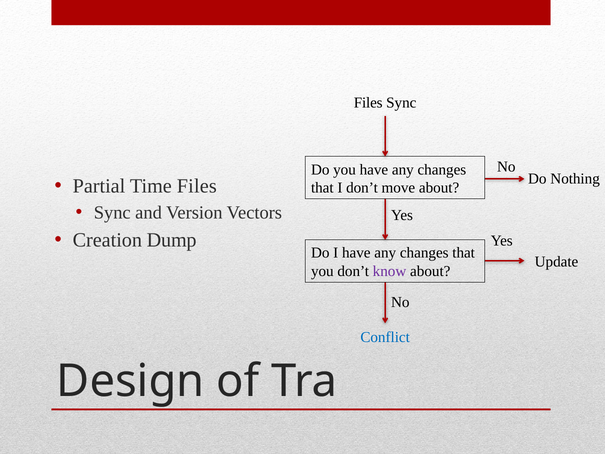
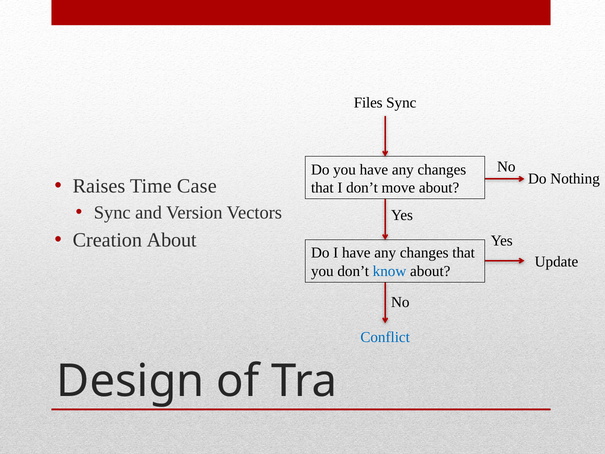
Partial: Partial -> Raises
Time Files: Files -> Case
Creation Dump: Dump -> About
know colour: purple -> blue
